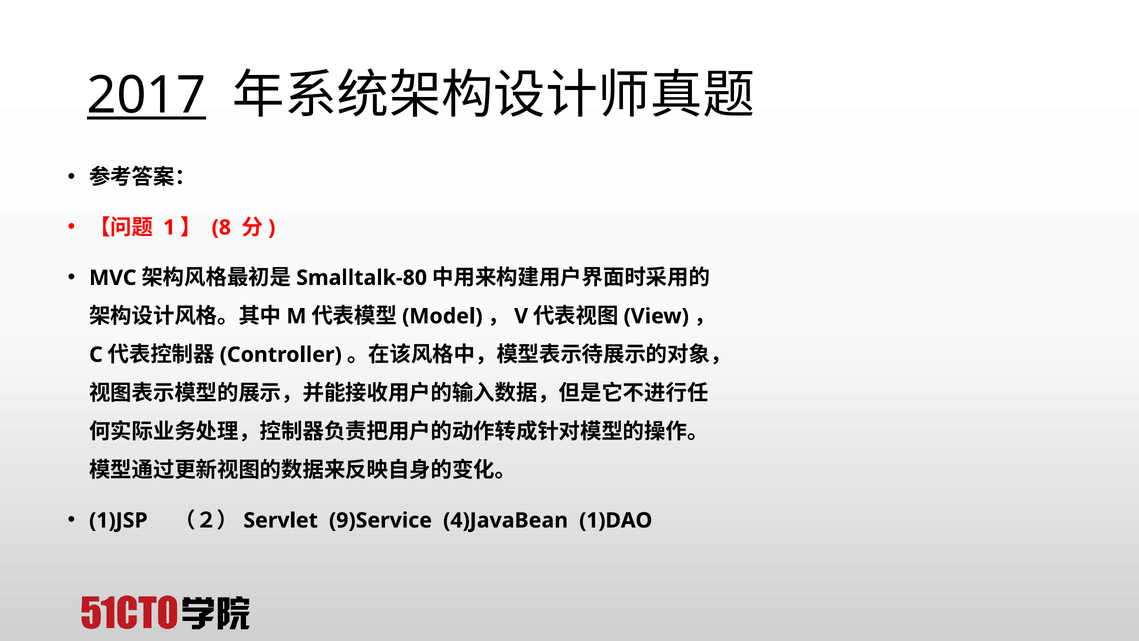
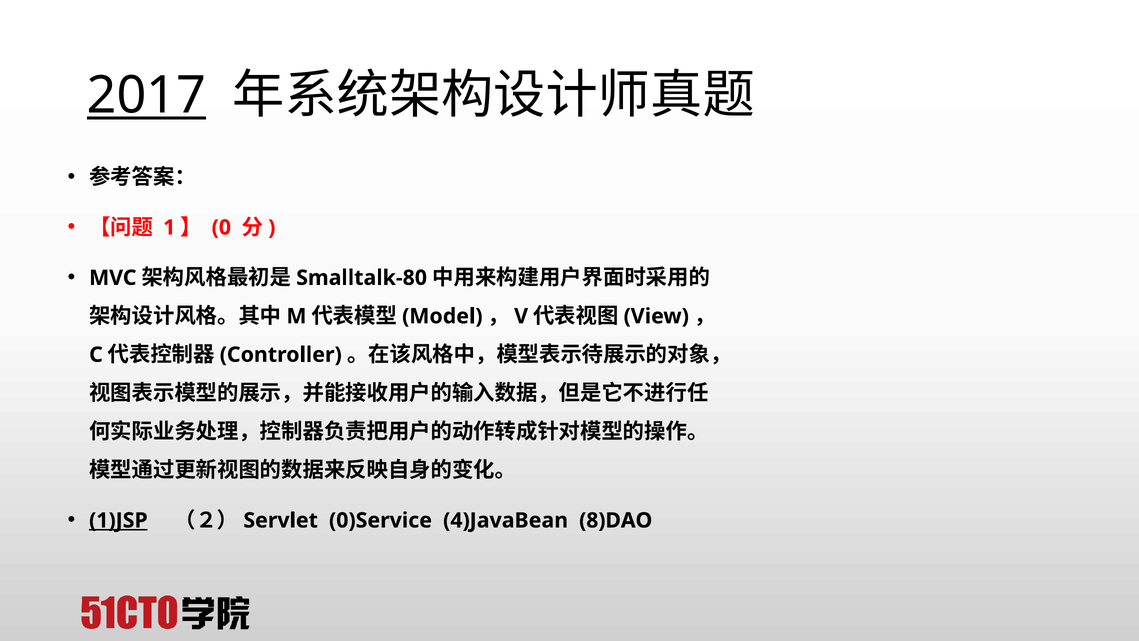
8: 8 -> 0
1)JSP underline: none -> present
9)Service: 9)Service -> 0)Service
1)DAO: 1)DAO -> 8)DAO
